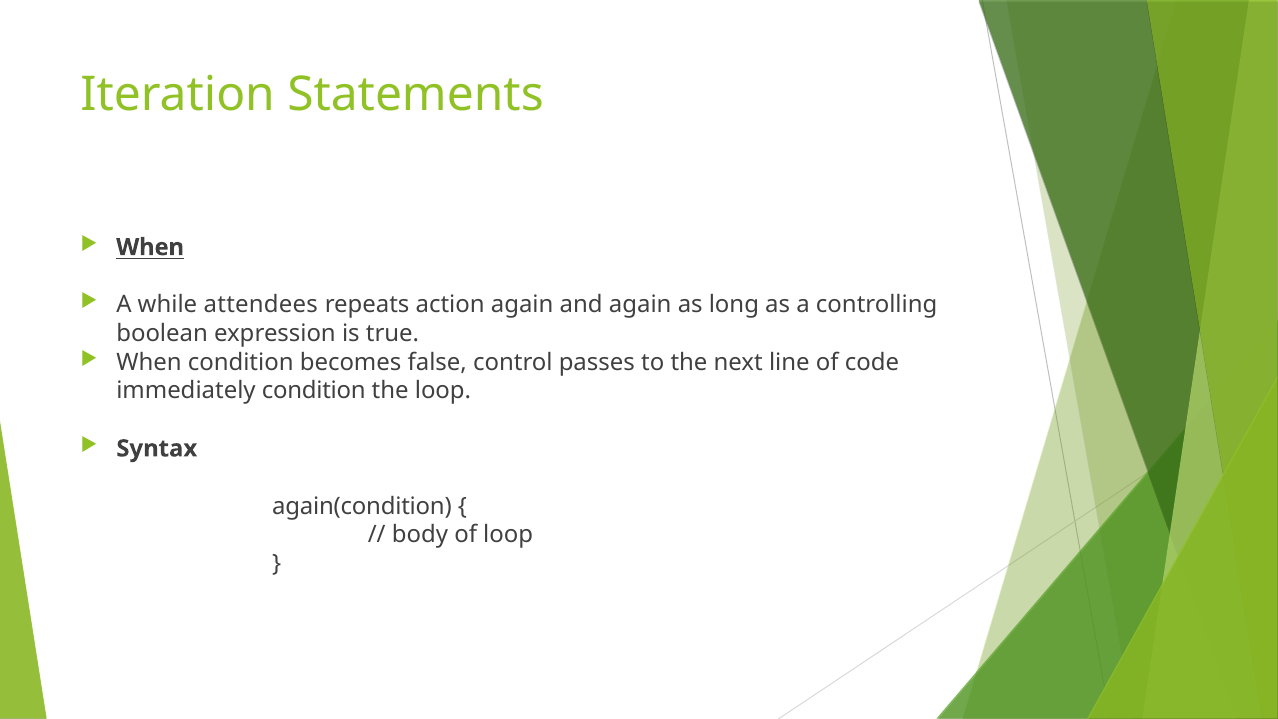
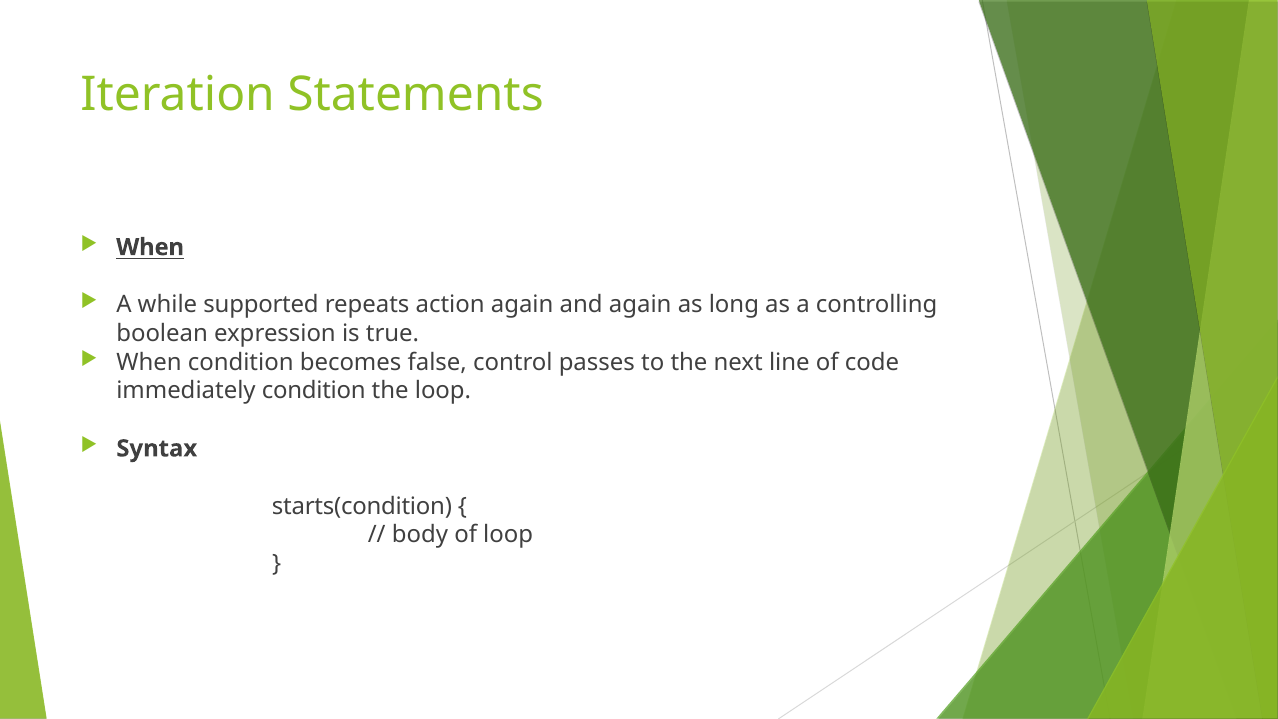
attendees: attendees -> supported
again(condition: again(condition -> starts(condition
